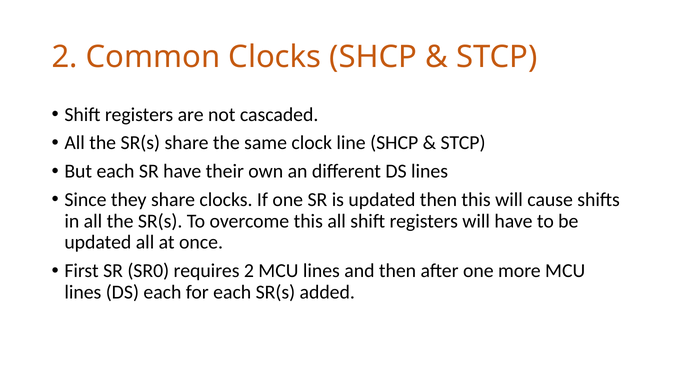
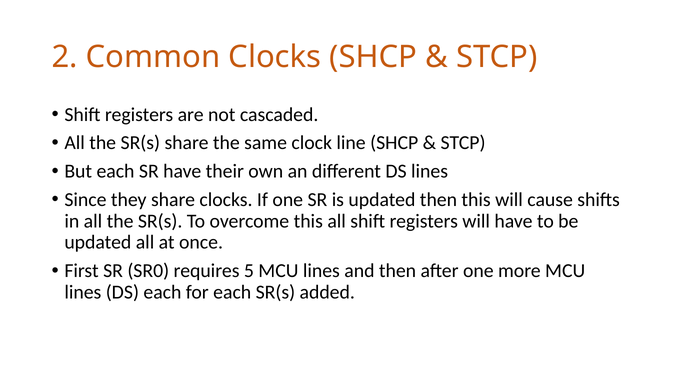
requires 2: 2 -> 5
